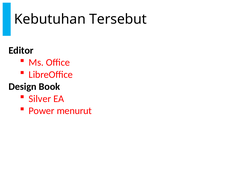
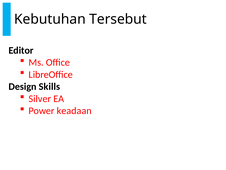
Book: Book -> Skills
menurut: menurut -> keadaan
